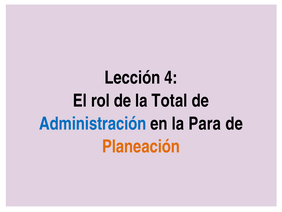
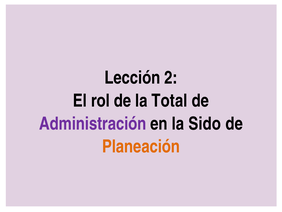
4: 4 -> 2
Administración colour: blue -> purple
Para: Para -> Sido
